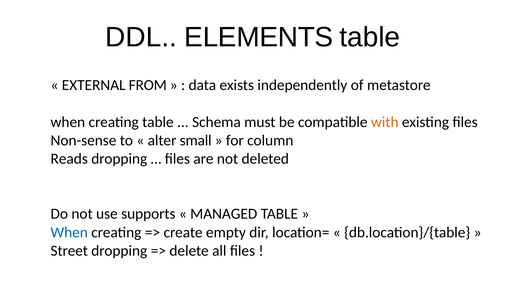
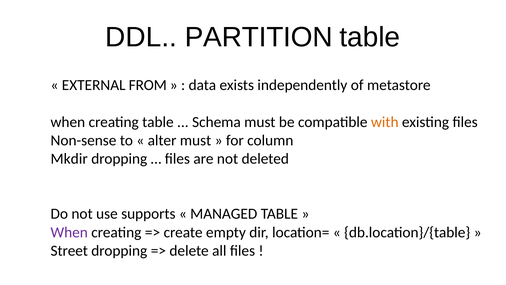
ELEMENTS: ELEMENTS -> PARTITION
alter small: small -> must
Reads: Reads -> Mkdir
When at (69, 232) colour: blue -> purple
